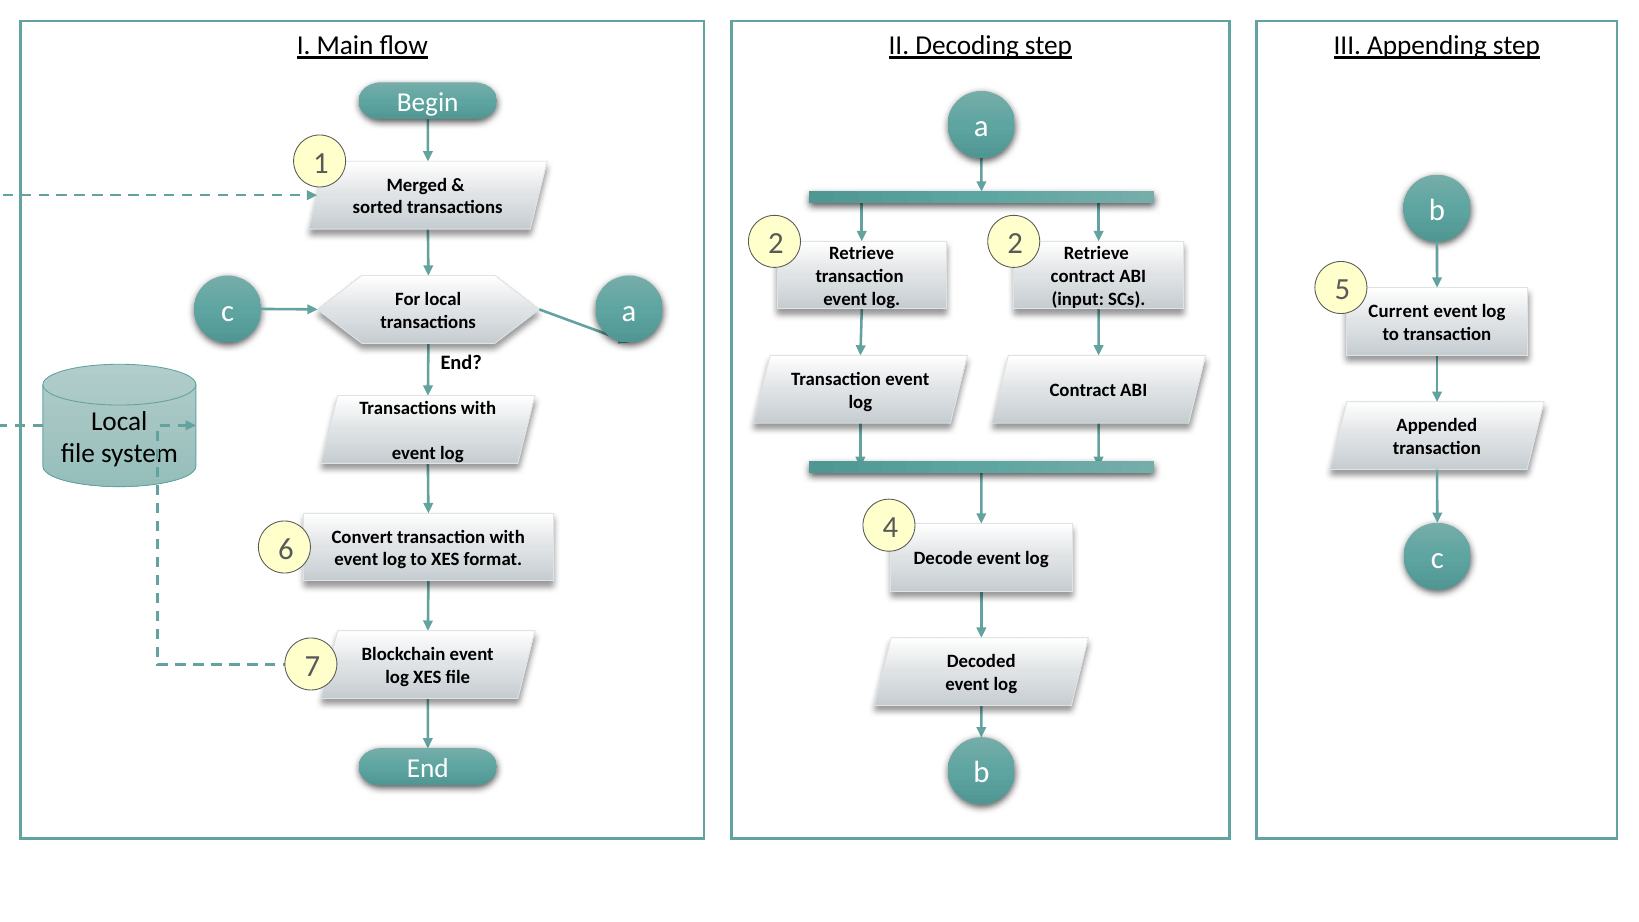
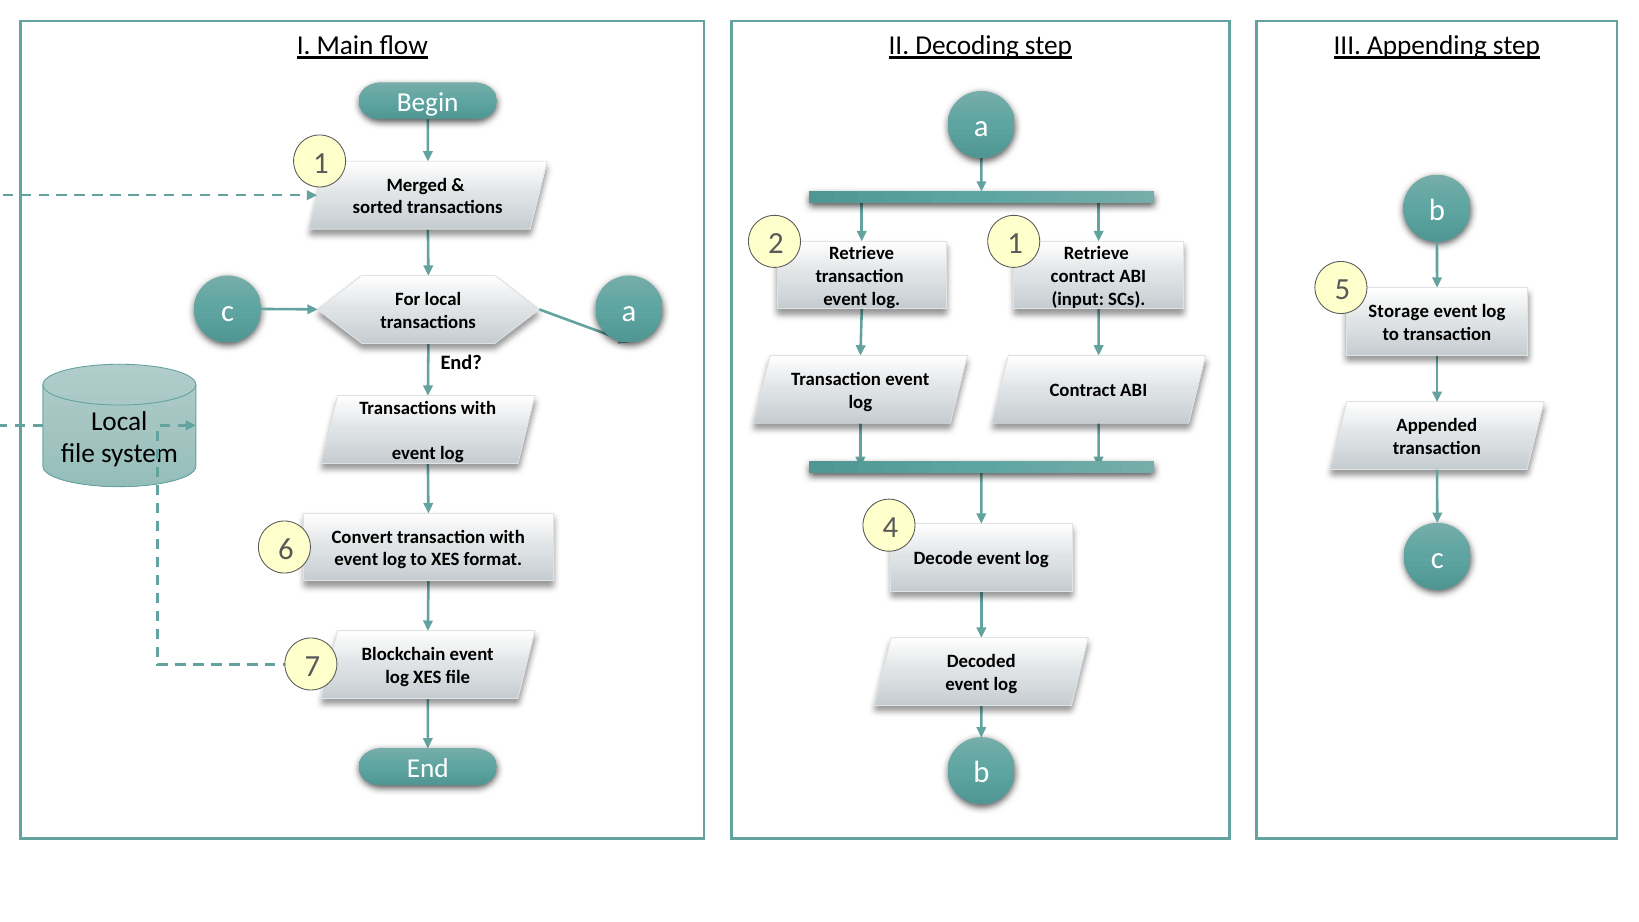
2 2: 2 -> 1
Current: Current -> Storage
